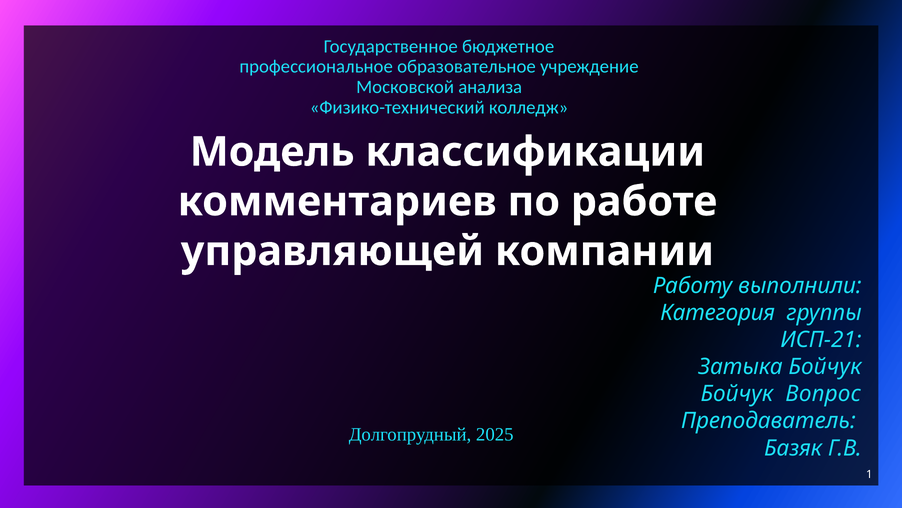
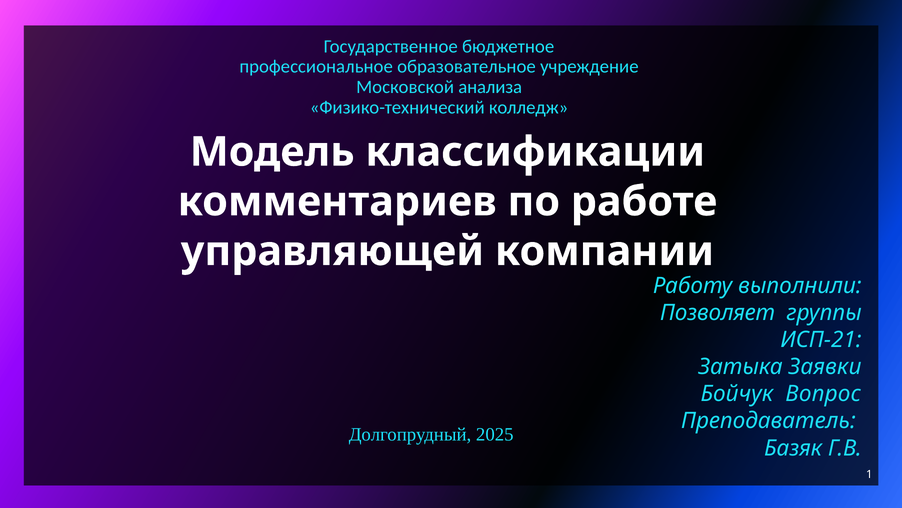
Категория: Категория -> Позволяет
Затыка Бойчук: Бойчук -> Заявки
